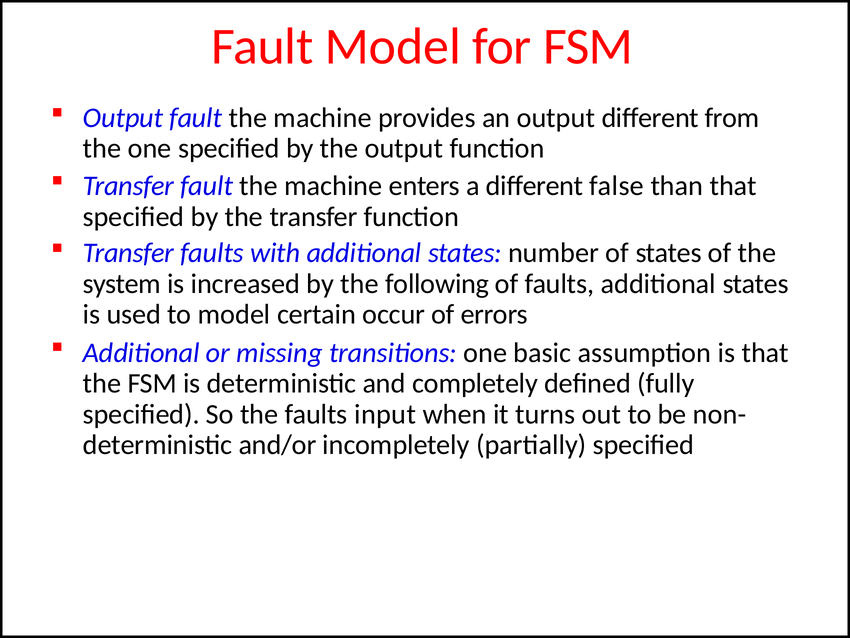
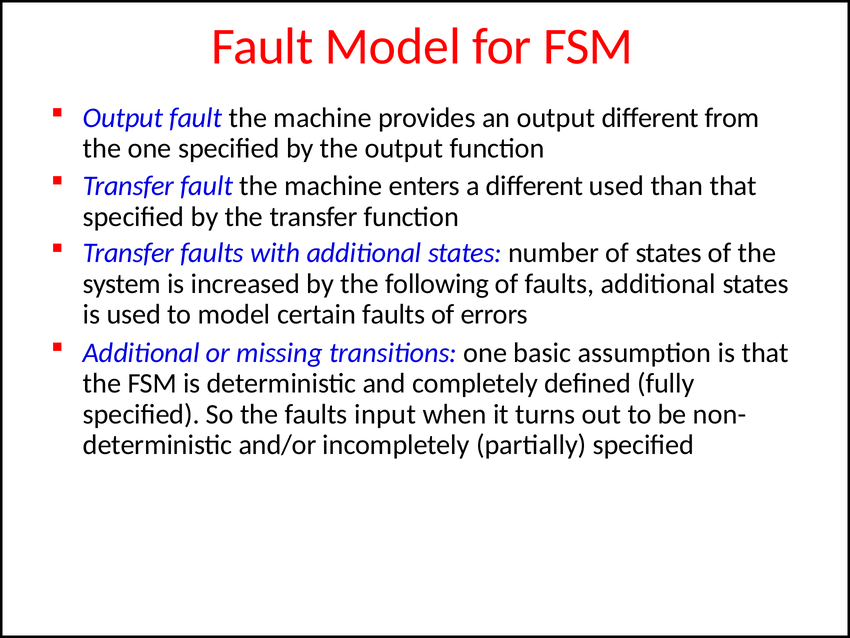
different false: false -> used
certain occur: occur -> faults
